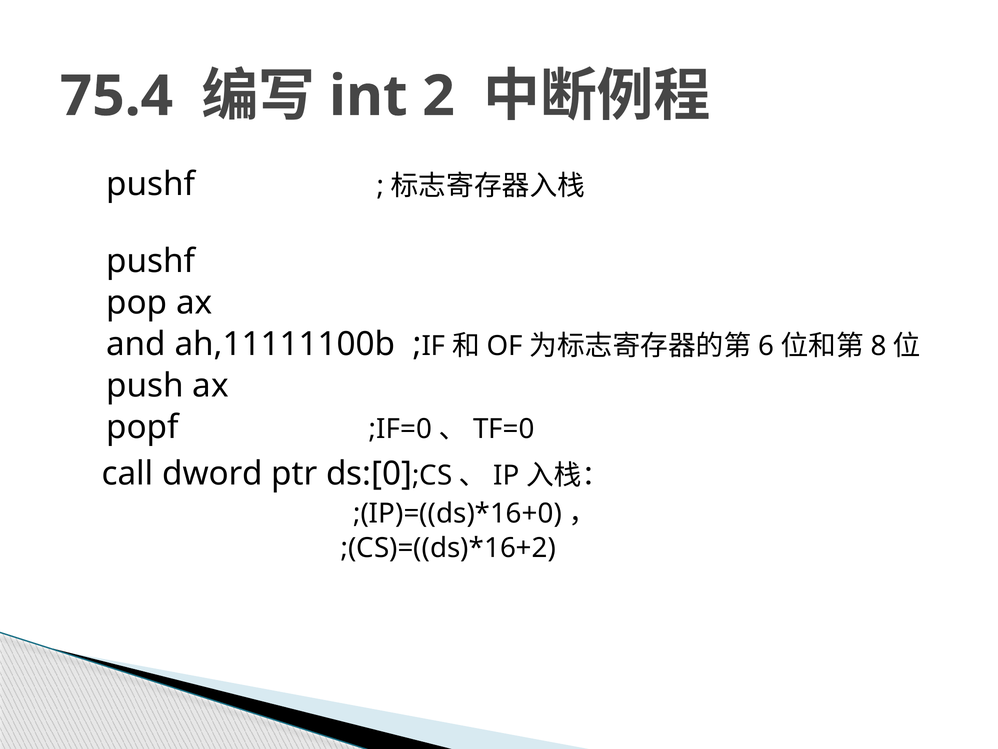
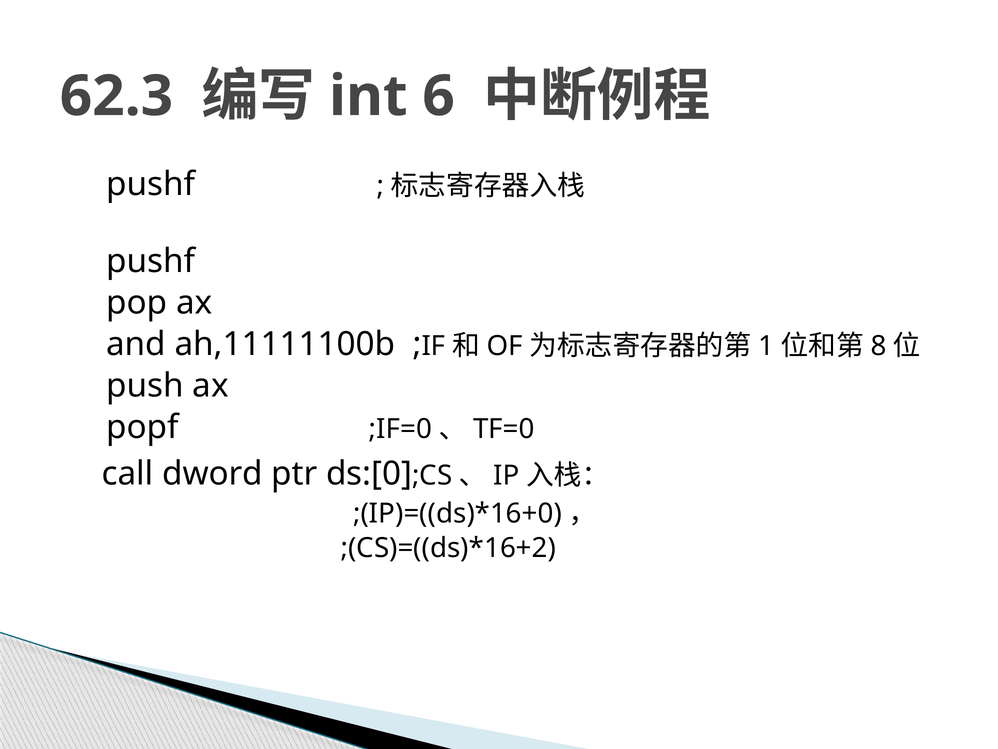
75.4: 75.4 -> 62.3
2: 2 -> 6
6: 6 -> 1
